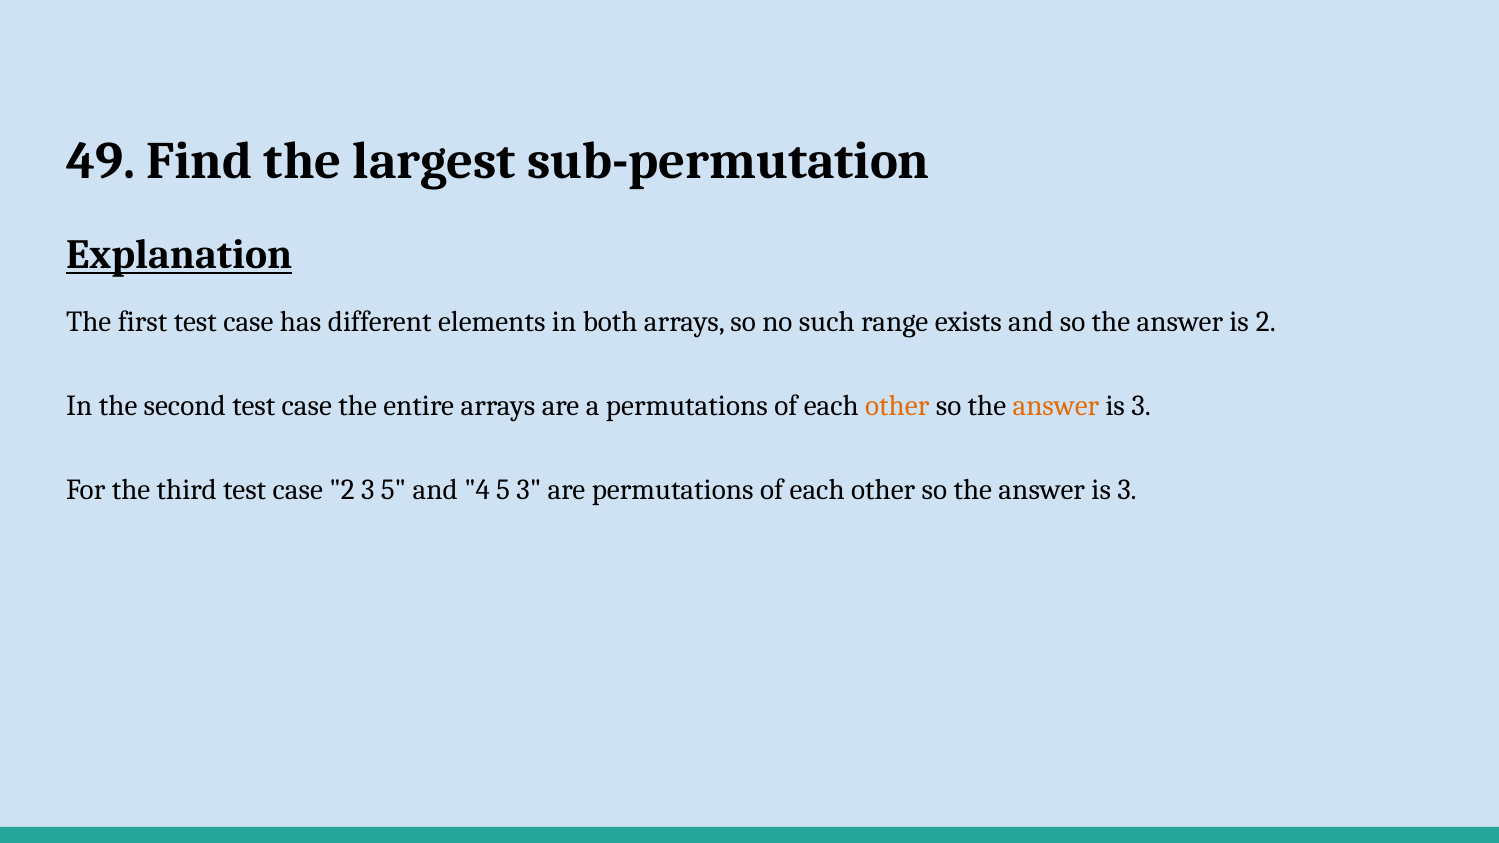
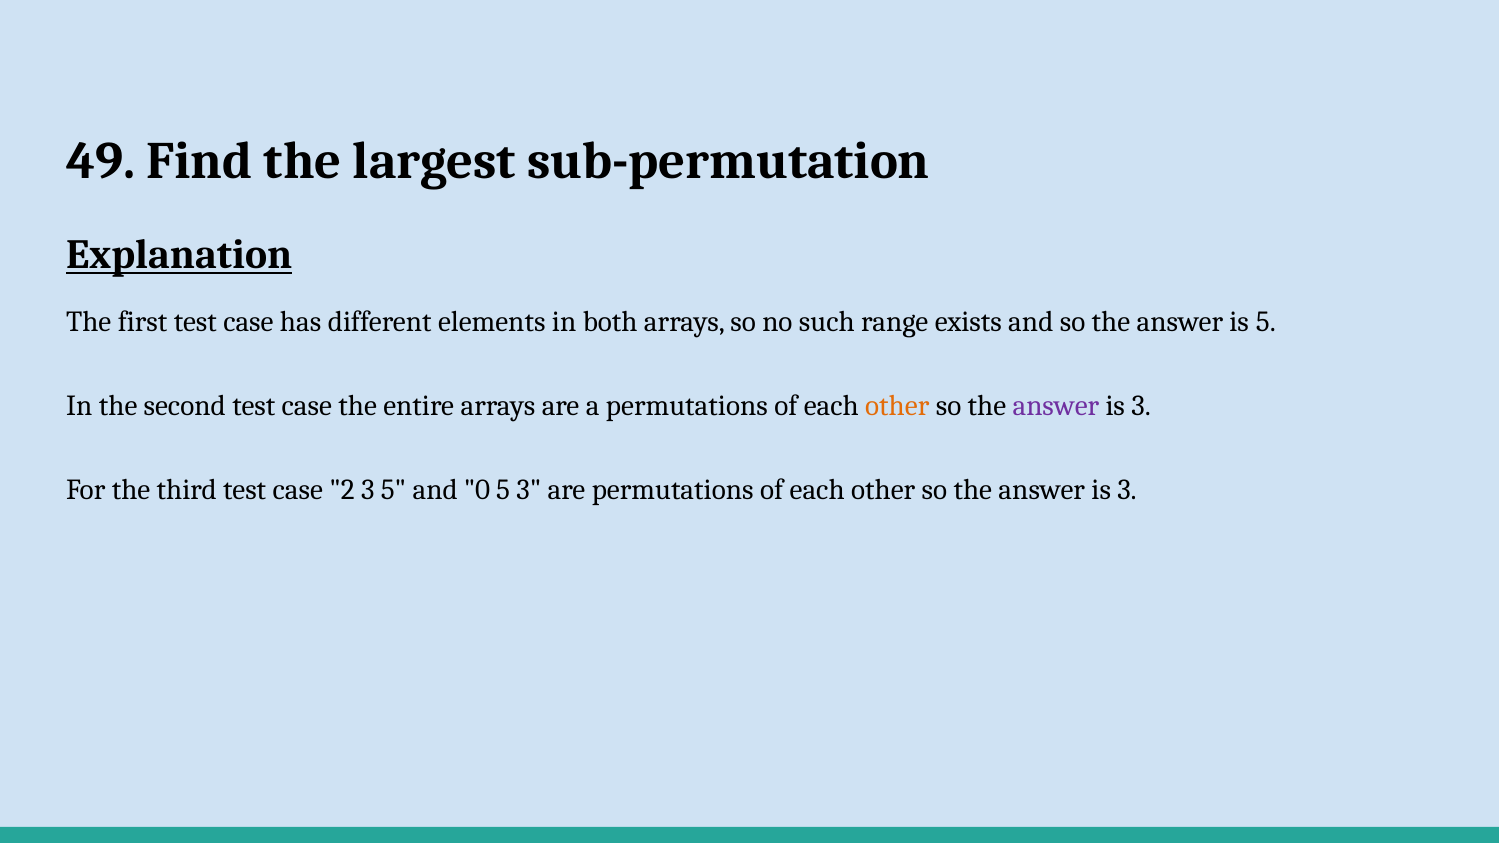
is 2: 2 -> 5
answer at (1056, 406) colour: orange -> purple
4: 4 -> 0
